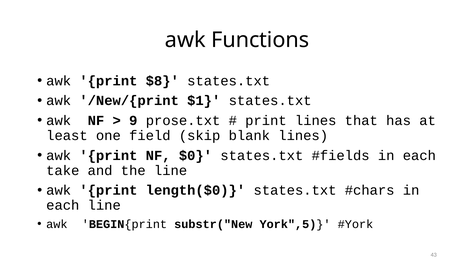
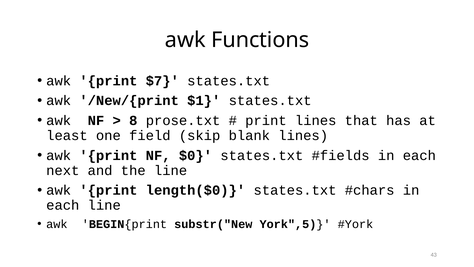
$8: $8 -> $7
9: 9 -> 8
take: take -> next
